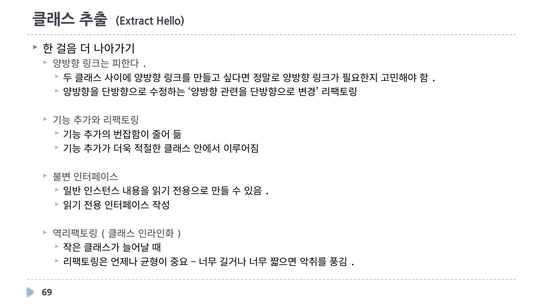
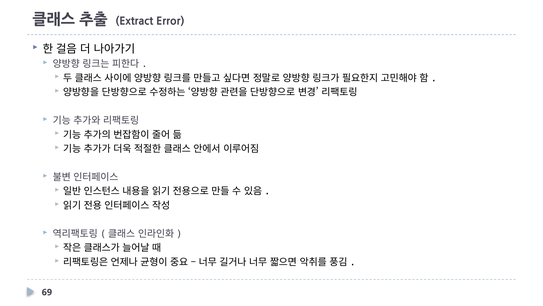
Hello: Hello -> Error
